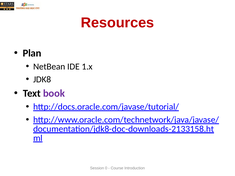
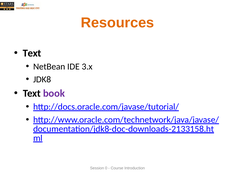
Resources colour: red -> orange
Plan at (32, 53): Plan -> Text
1.x: 1.x -> 3.x
